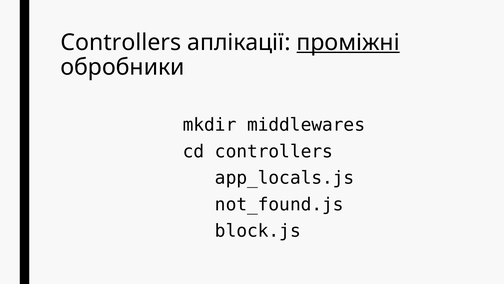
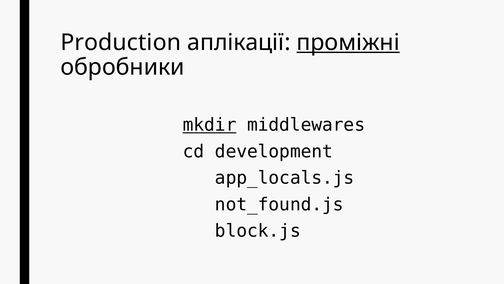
Controllers at (121, 42): Controllers -> Production
mkdir underline: none -> present
cd controllers: controllers -> development
